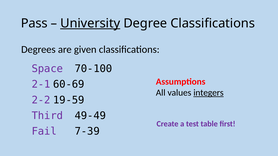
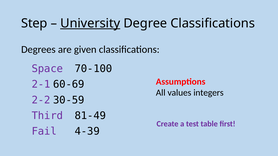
Pass: Pass -> Step
integers underline: present -> none
19-59: 19-59 -> 30-59
49-49: 49-49 -> 81-49
7-39: 7-39 -> 4-39
